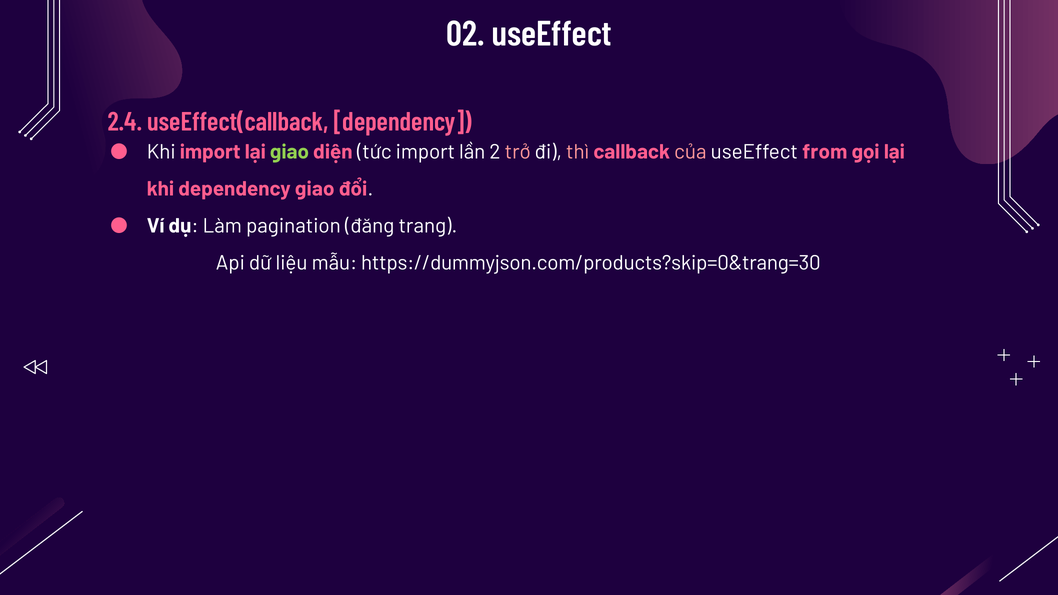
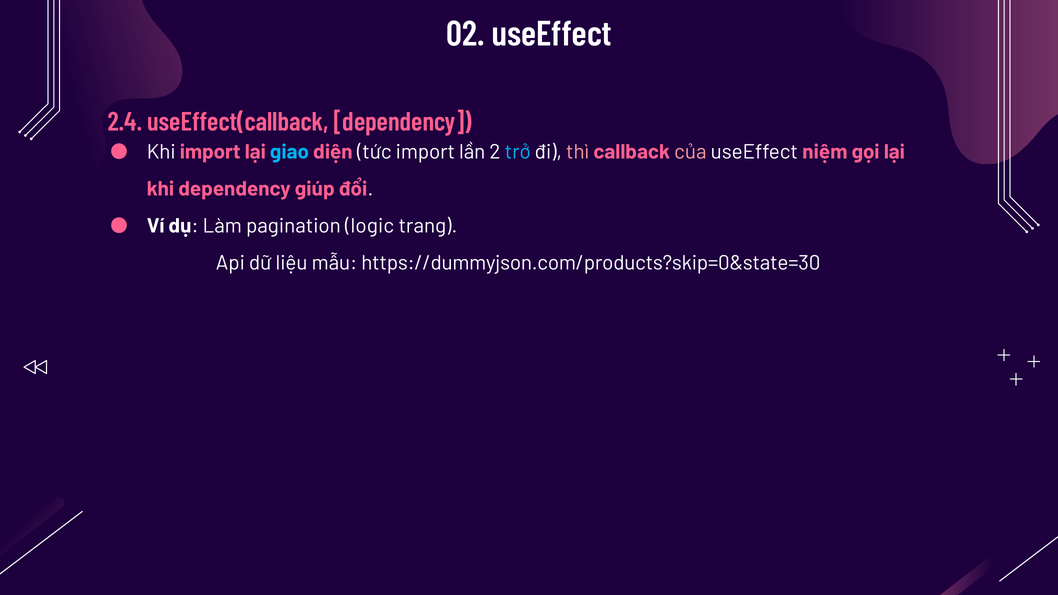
giao at (289, 152) colour: light green -> light blue
trở colour: pink -> light blue
from: from -> niệm
dependency giao: giao -> giúp
đăng: đăng -> logic
https://dummyjson.com/products?skip=0&trang=30: https://dummyjson.com/products?skip=0&trang=30 -> https://dummyjson.com/products?skip=0&state=30
